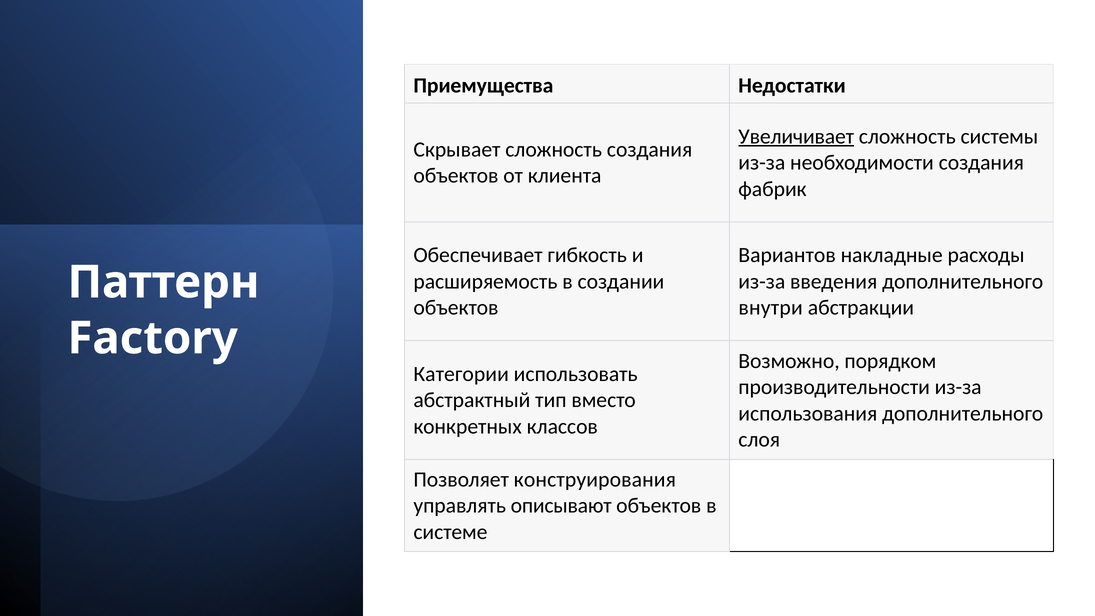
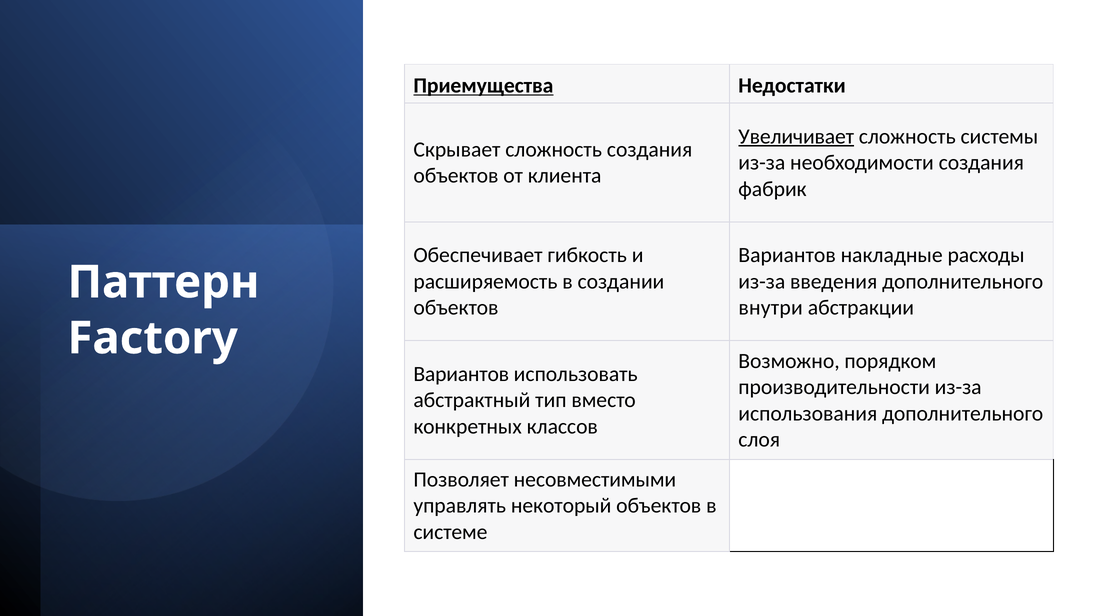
Приемущества underline: none -> present
Категории at (461, 374): Категории -> Вариантов
конструирования: конструирования -> несовместимыми
описывают: описывают -> некоторый
